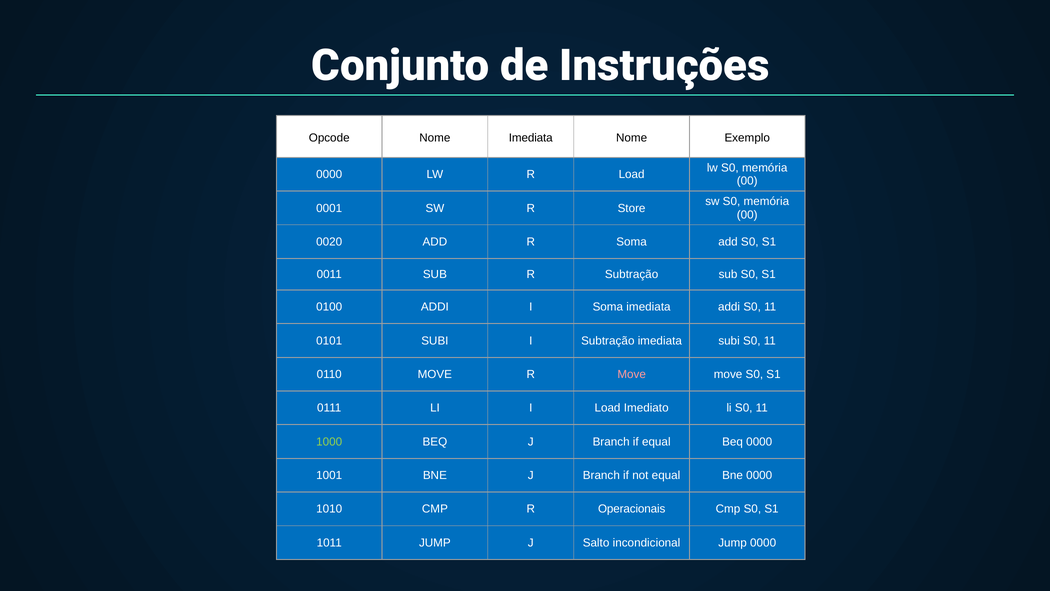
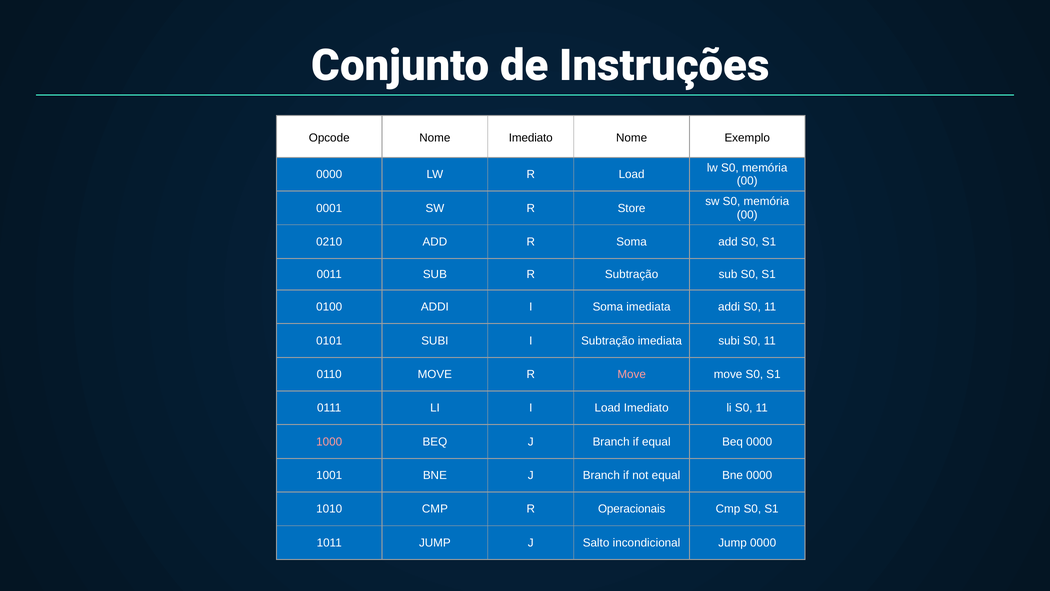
Nome Imediata: Imediata -> Imediato
0020: 0020 -> 0210
1000 colour: light green -> pink
